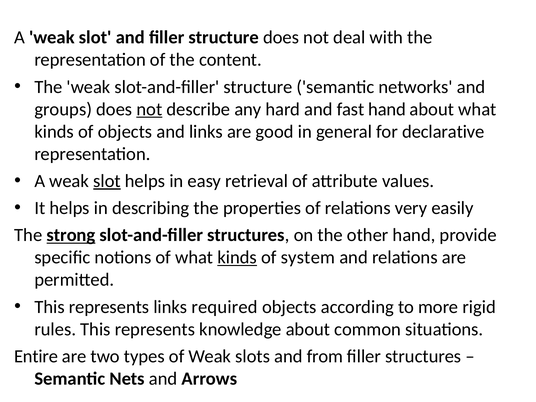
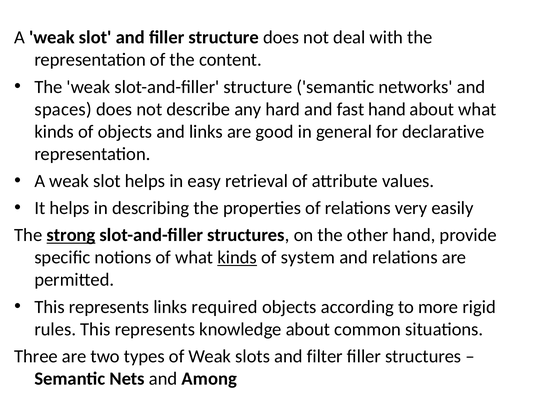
groups: groups -> spaces
not at (149, 109) underline: present -> none
slot at (107, 181) underline: present -> none
Entire: Entire -> Three
from: from -> filter
Arrows: Arrows -> Among
